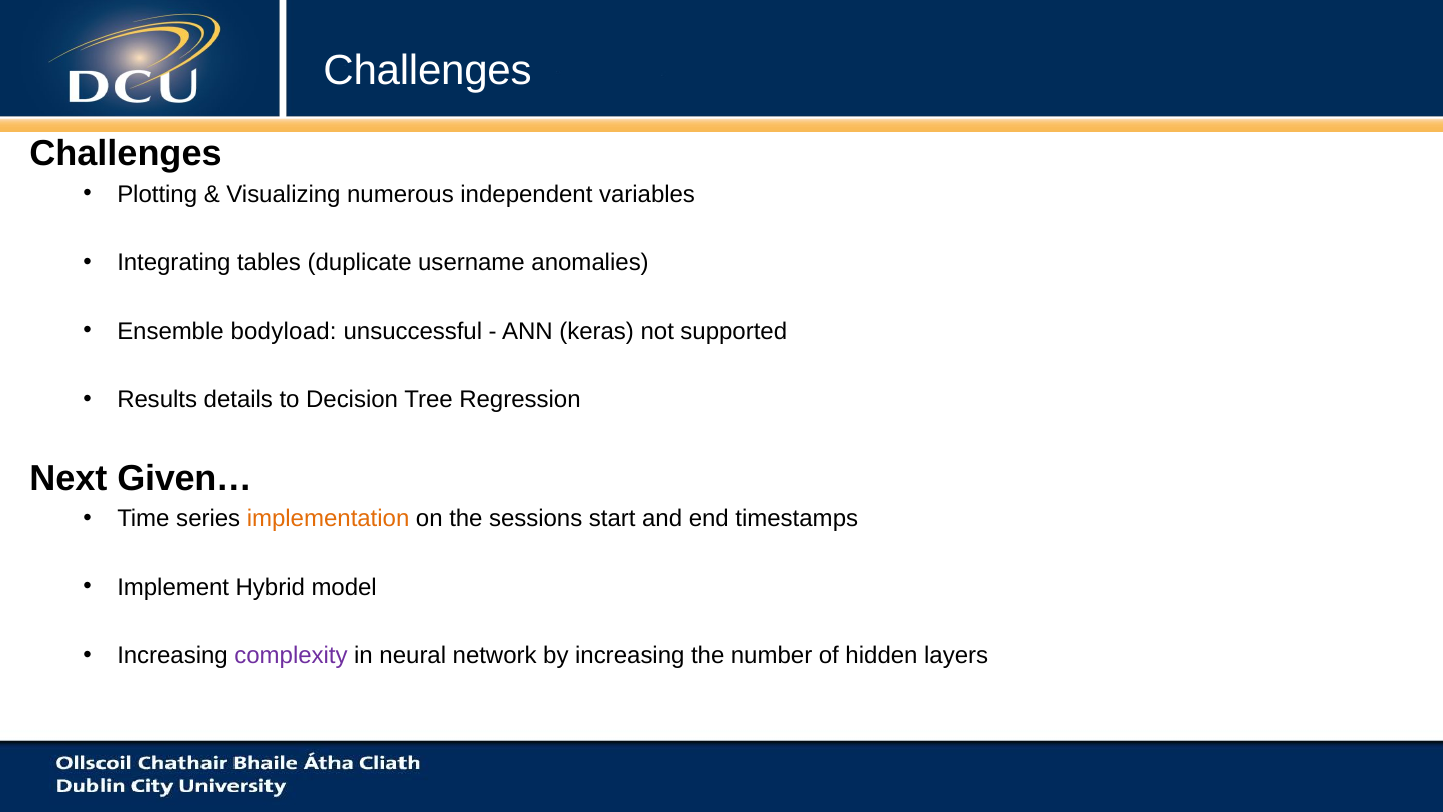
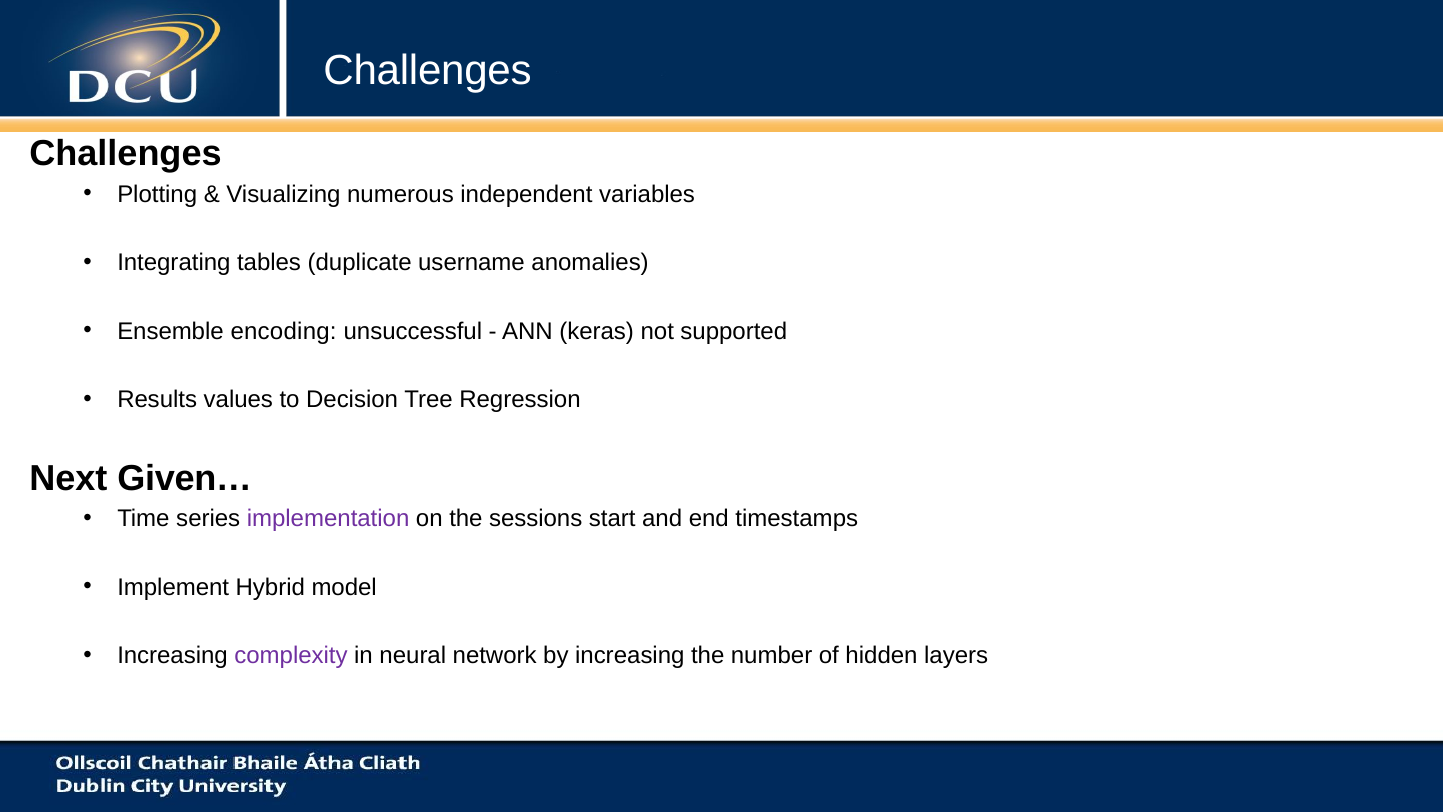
bodyload: bodyload -> encoding
details: details -> values
implementation colour: orange -> purple
